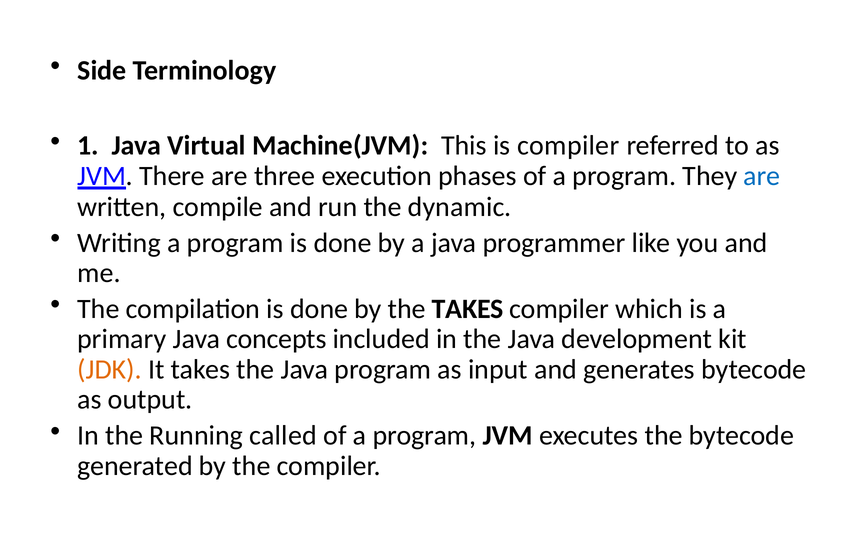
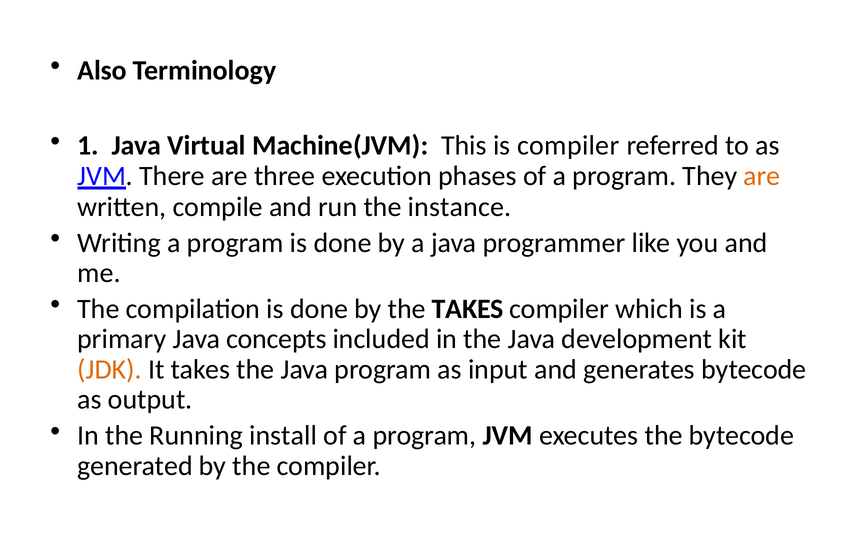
Side: Side -> Also
are at (762, 176) colour: blue -> orange
dynamic: dynamic -> instance
called: called -> install
